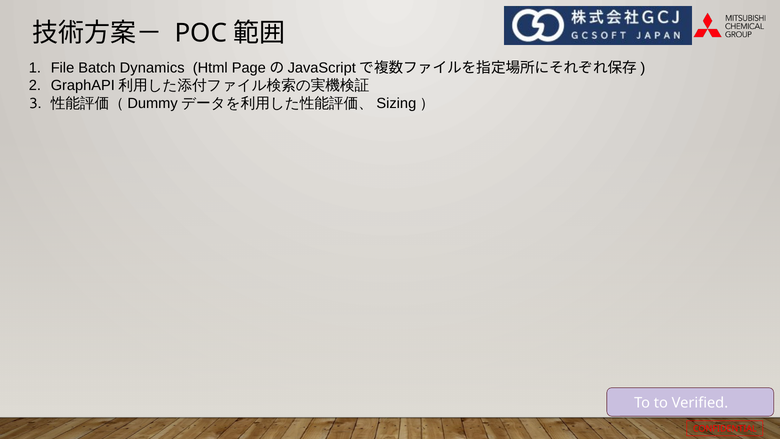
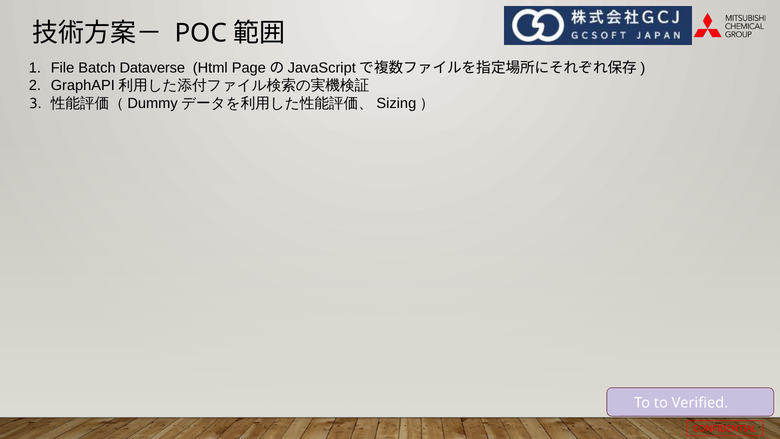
Dynamics: Dynamics -> Dataverse
